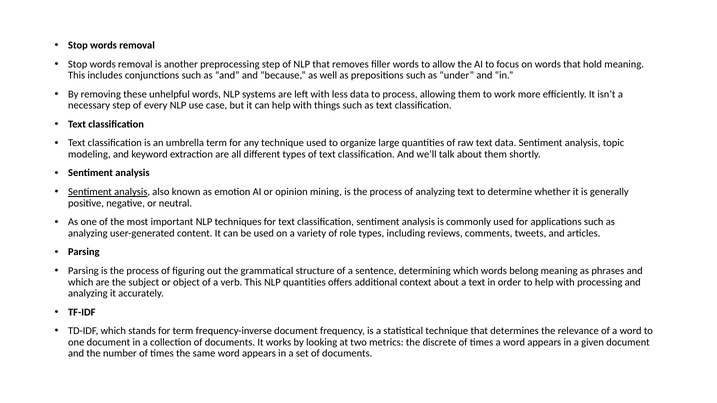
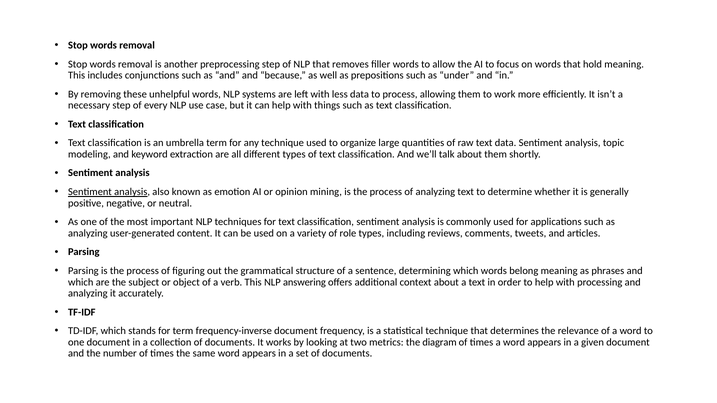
NLP quantities: quantities -> answering
discrete: discrete -> diagram
